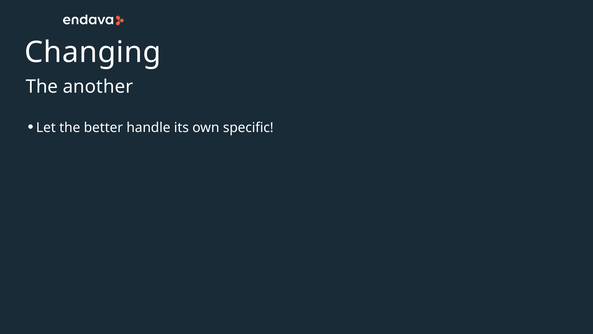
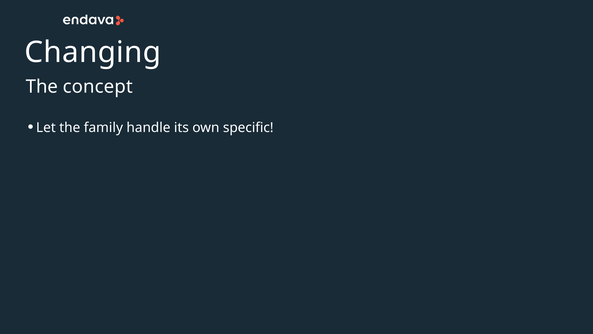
another: another -> concept
better: better -> family
